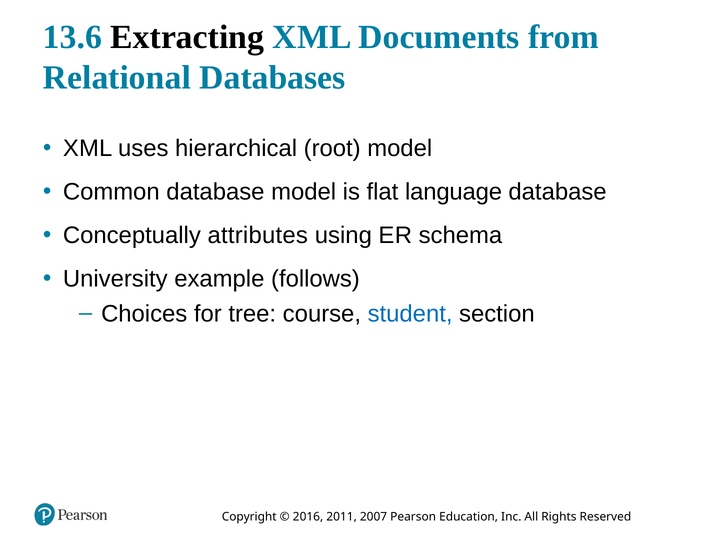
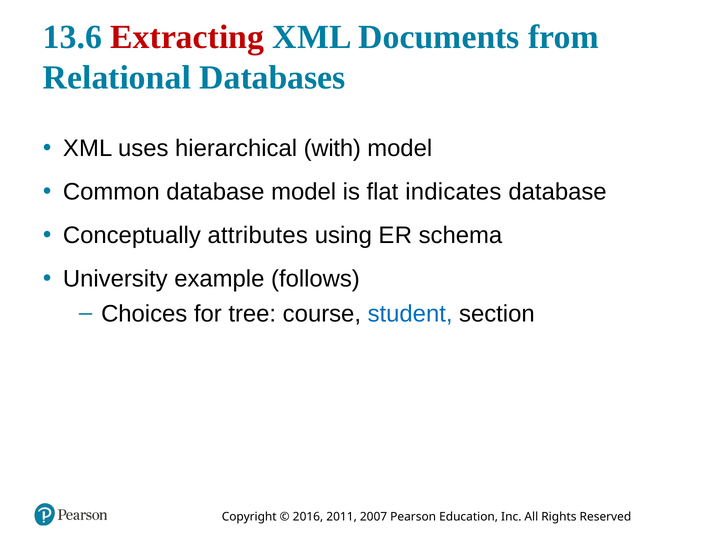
Extracting colour: black -> red
root: root -> with
language: language -> indicates
